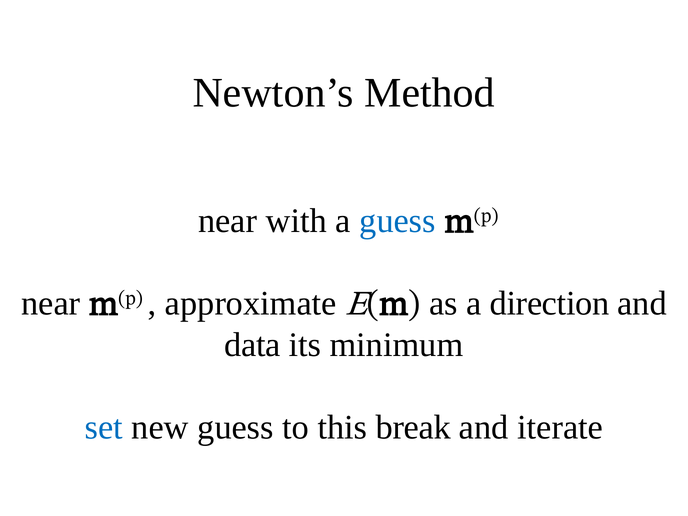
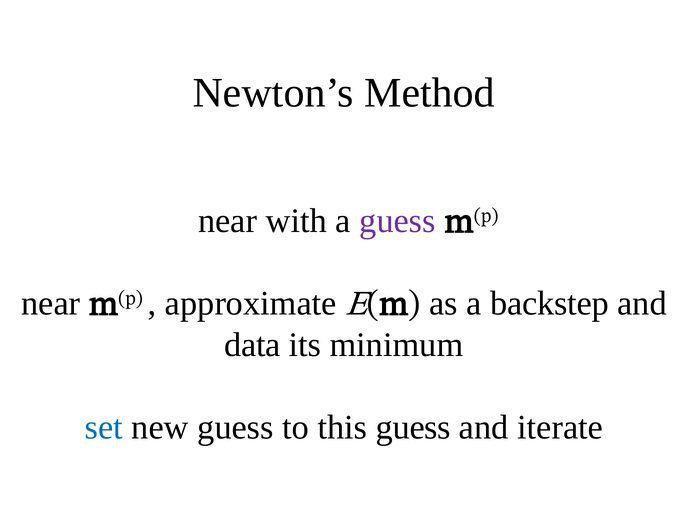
guess at (398, 221) colour: blue -> purple
direction: direction -> backstep
this break: break -> guess
